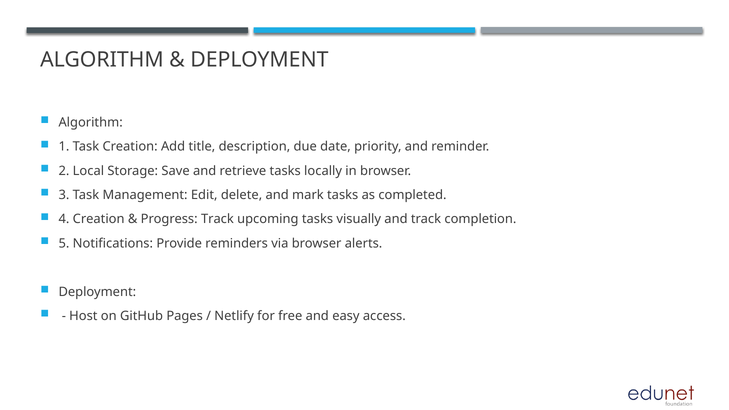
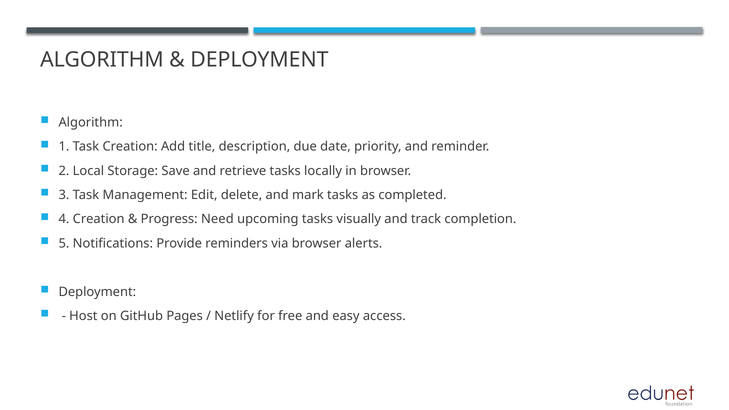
Progress Track: Track -> Need
